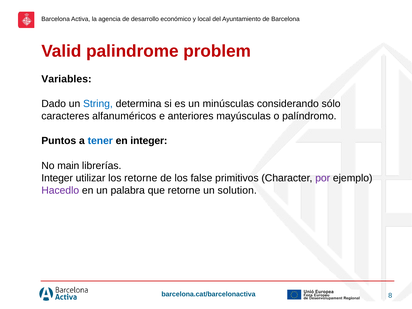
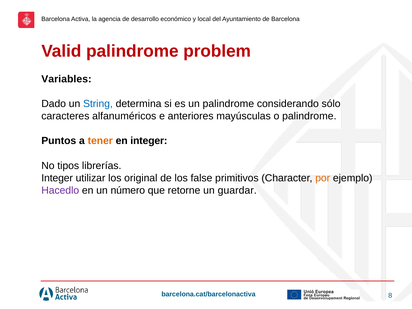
un minúsculas: minúsculas -> palindrome
o palíndromo: palíndromo -> palindrome
tener colour: blue -> orange
main: main -> tipos
los retorne: retorne -> original
por colour: purple -> orange
palabra: palabra -> número
solution: solution -> guardar
